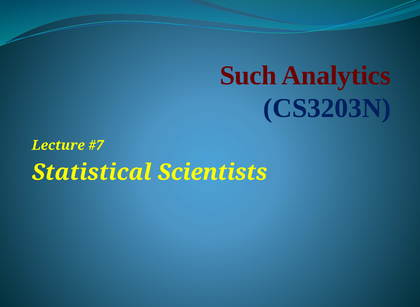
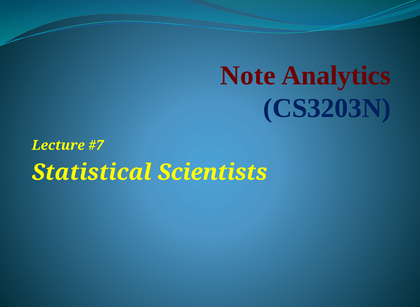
Such: Such -> Note
